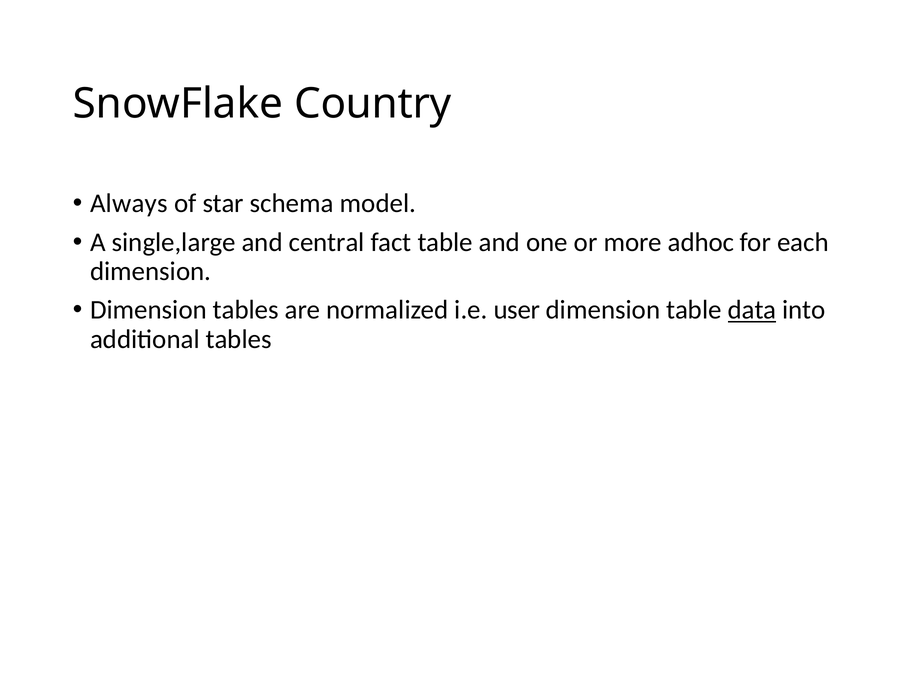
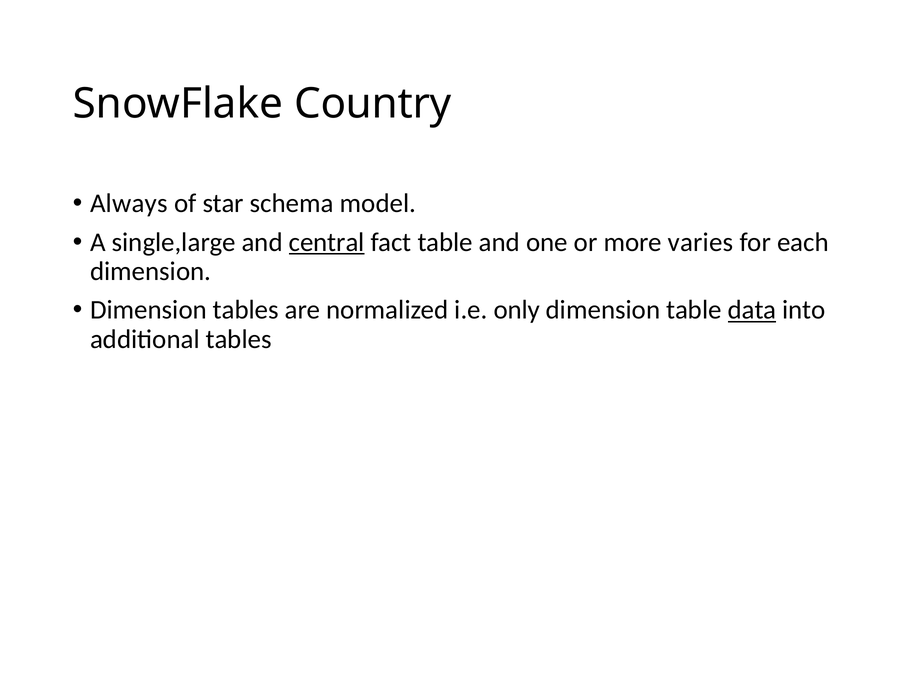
central underline: none -> present
adhoc: adhoc -> varies
user: user -> only
